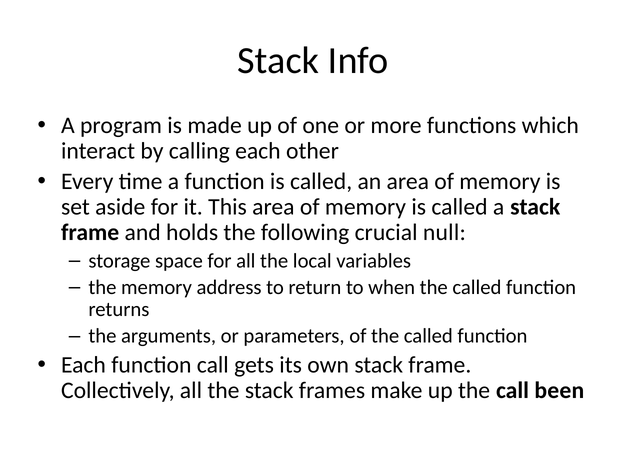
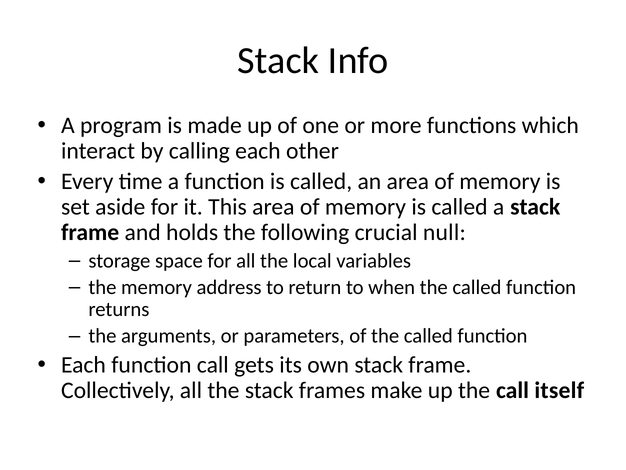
been: been -> itself
